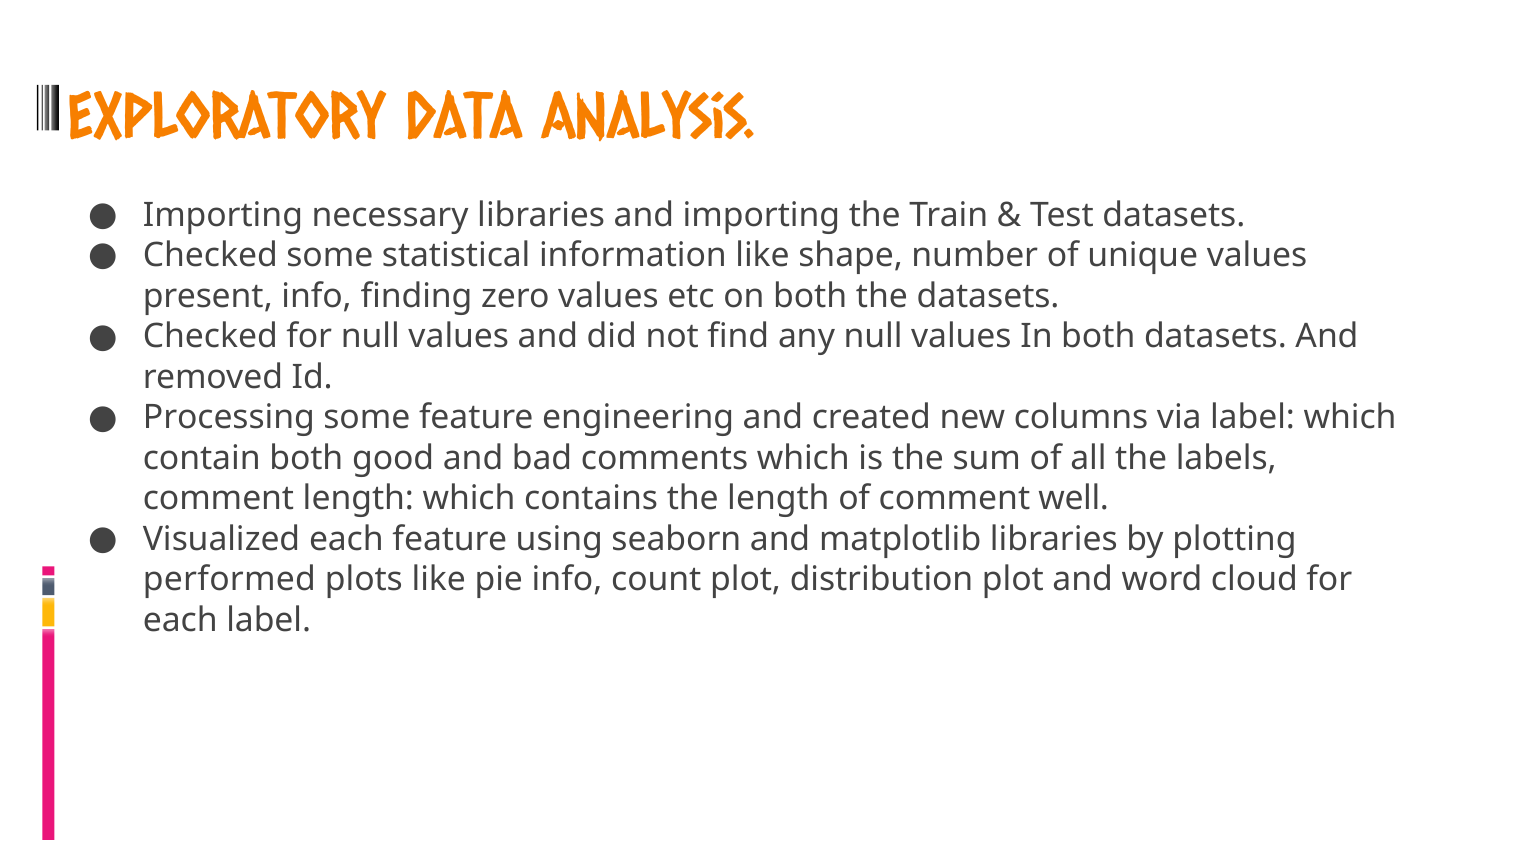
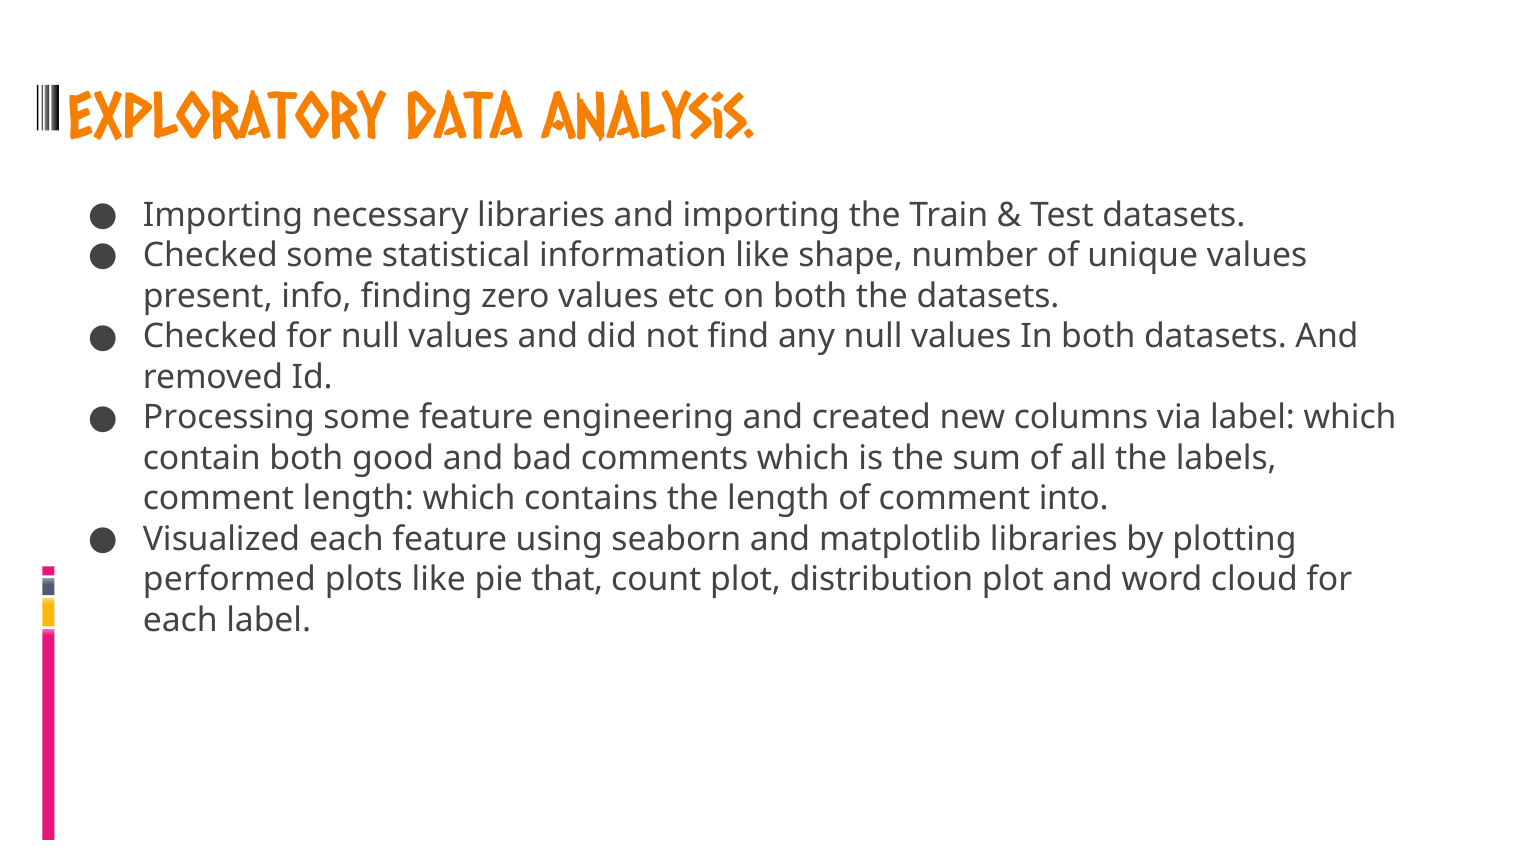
well: well -> into
pie info: info -> that
